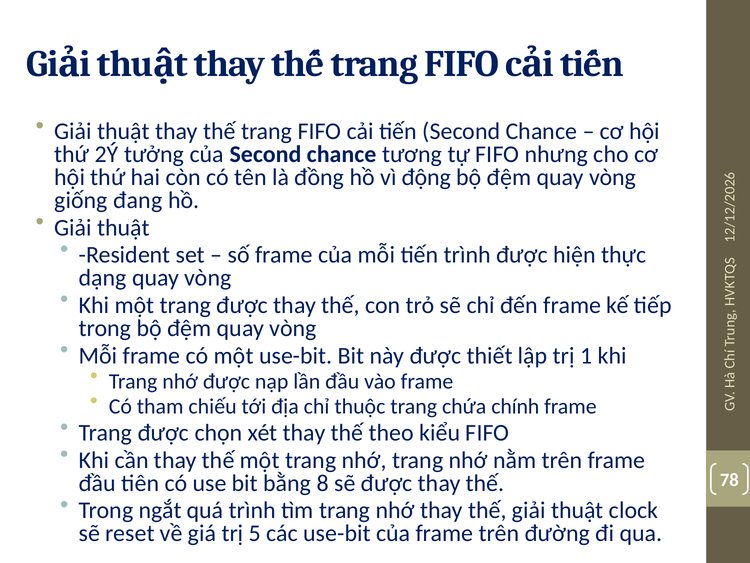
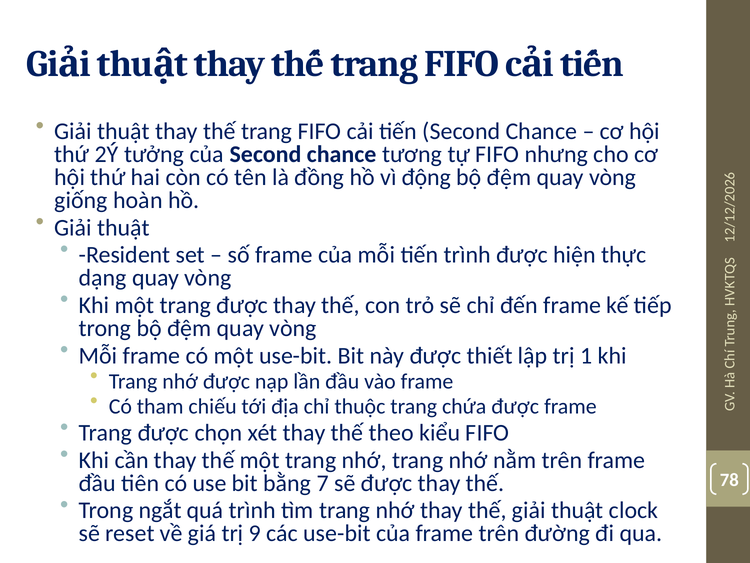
đang: đang -> hoàn
chứa chính: chính -> được
8: 8 -> 7
5: 5 -> 9
